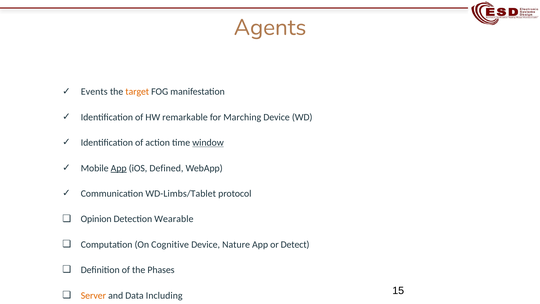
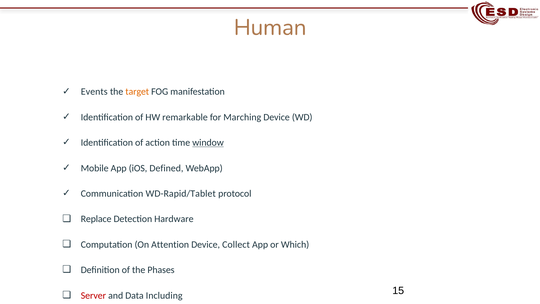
Agents: Agents -> Human
App at (119, 168) underline: present -> none
WD-Limbs/Tablet: WD-Limbs/Tablet -> WD-Rapid/Tablet
Opinion: Opinion -> Replace
Wearable: Wearable -> Hardware
Cognitive: Cognitive -> Attention
Nature: Nature -> Collect
Detect: Detect -> Which
Server colour: orange -> red
